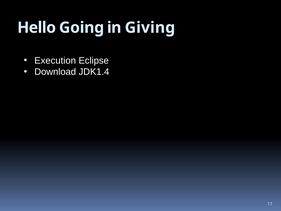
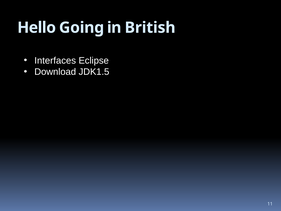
Giving: Giving -> British
Execution: Execution -> Interfaces
JDK1.4: JDK1.4 -> JDK1.5
